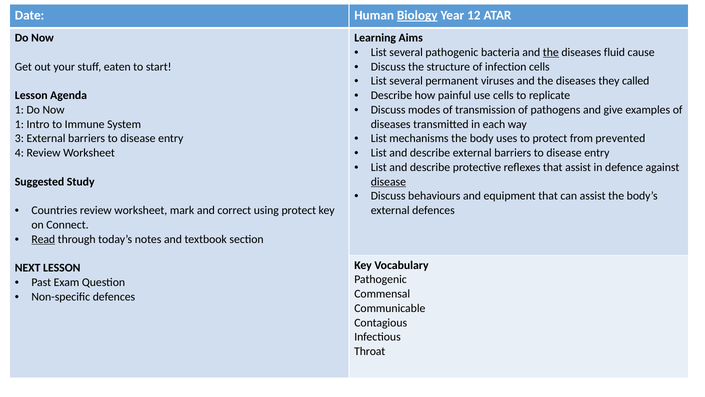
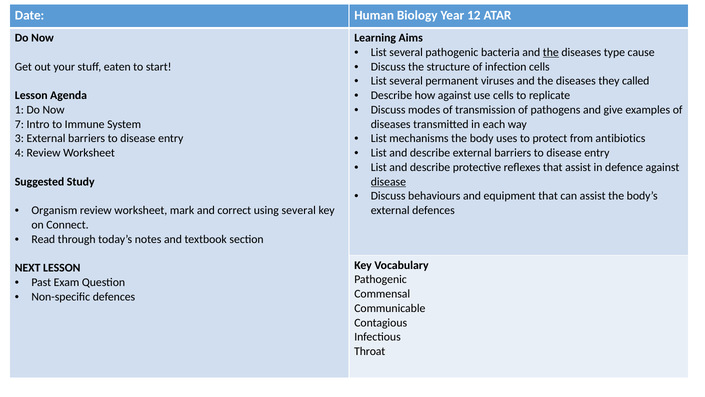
Biology underline: present -> none
fluid: fluid -> type
how painful: painful -> against
1 at (19, 124): 1 -> 7
prevented: prevented -> antibiotics
Countries: Countries -> Organism
using protect: protect -> several
Read underline: present -> none
